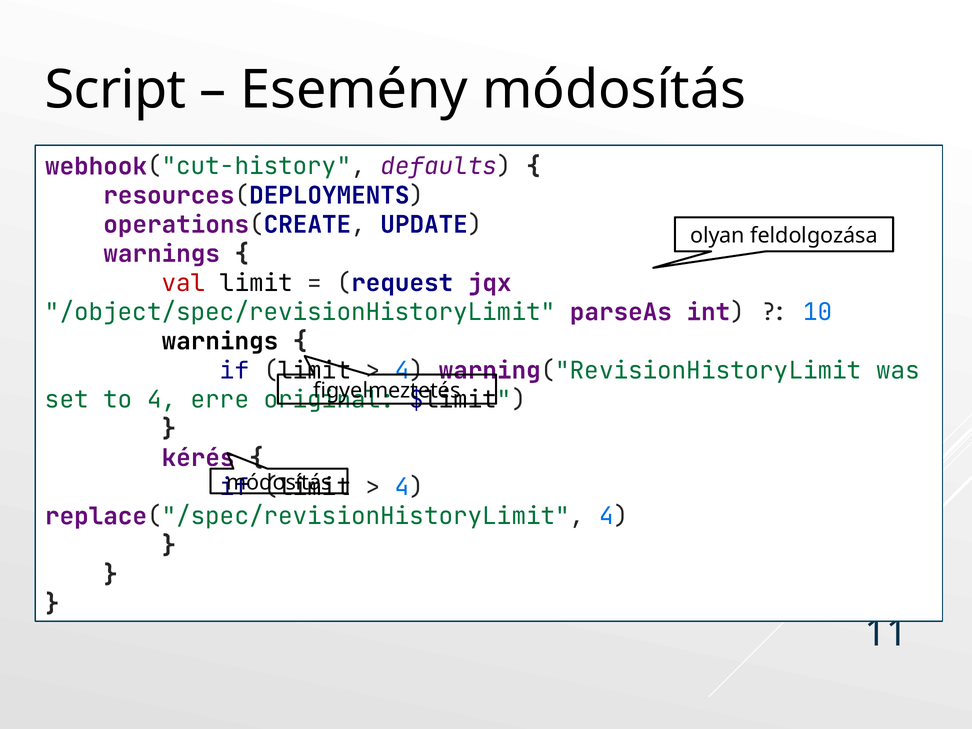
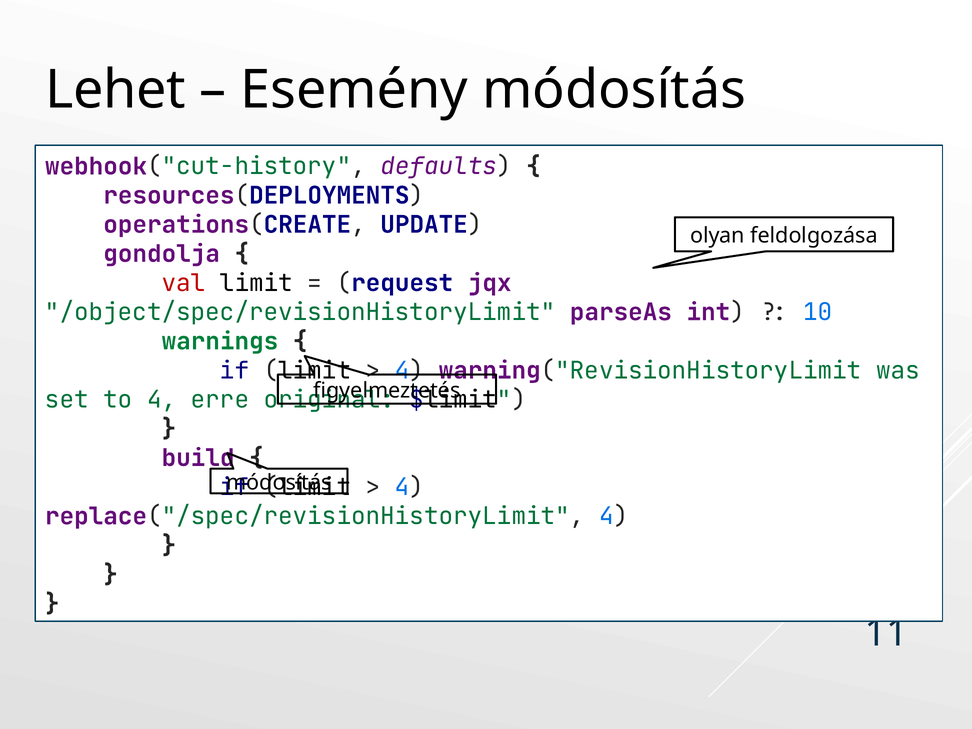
Script: Script -> Lehet
warnings at (162, 254): warnings -> gondolja
warnings at (220, 341) colour: black -> green
kérés: kérés -> build
